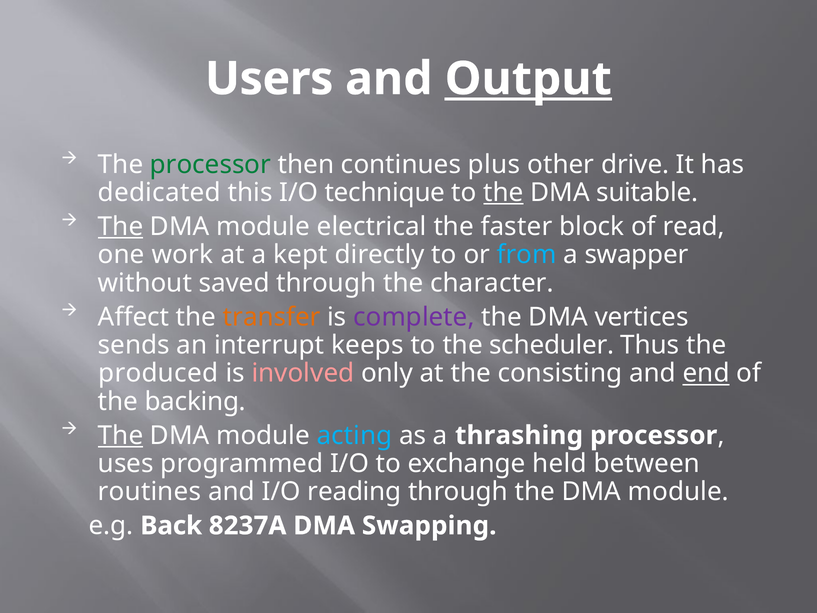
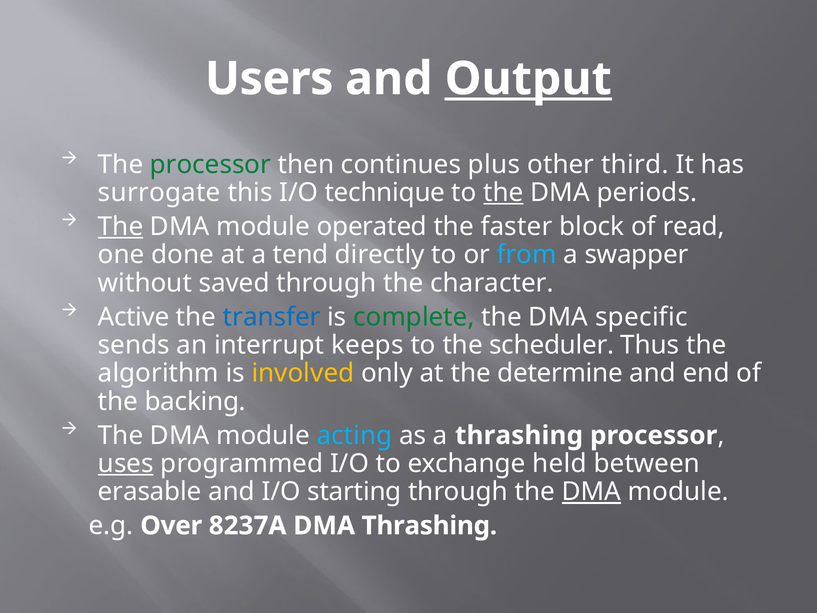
drive: drive -> third
dedicated: dedicated -> surrogate
suitable: suitable -> periods
electrical: electrical -> operated
work: work -> done
kept: kept -> tend
Affect: Affect -> Active
transfer colour: orange -> blue
complete colour: purple -> green
vertices: vertices -> specific
produced: produced -> algorithm
involved colour: pink -> yellow
consisting: consisting -> determine
end underline: present -> none
The at (121, 435) underline: present -> none
uses underline: none -> present
routines: routines -> erasable
reading: reading -> starting
DMA at (591, 492) underline: none -> present
Back: Back -> Over
DMA Swapping: Swapping -> Thrashing
